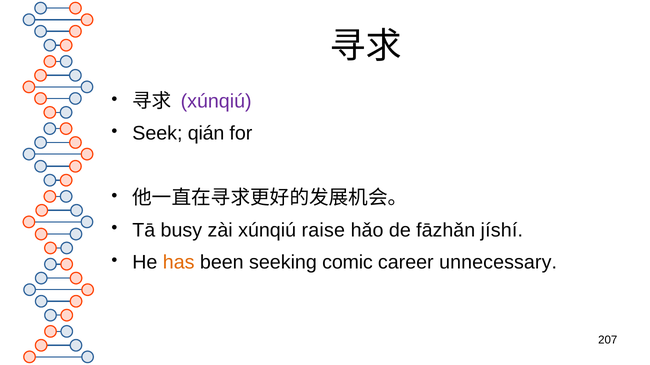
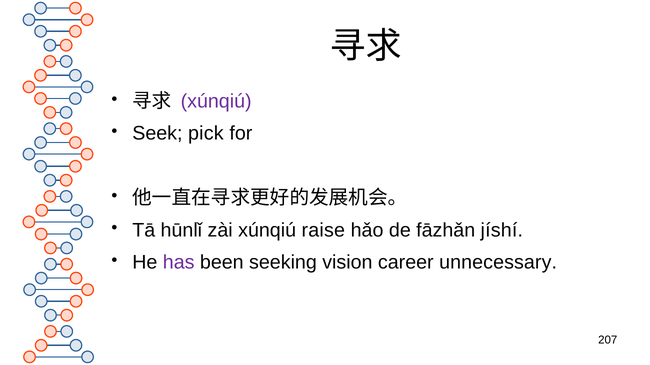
qián: qián -> pick
busy: busy -> hūnlǐ
has colour: orange -> purple
comic: comic -> vision
